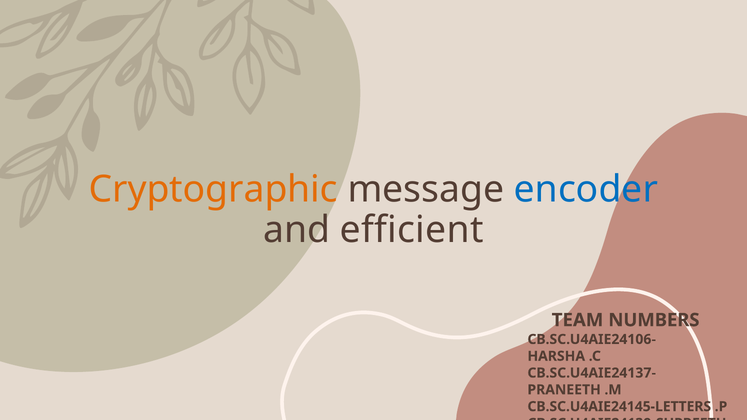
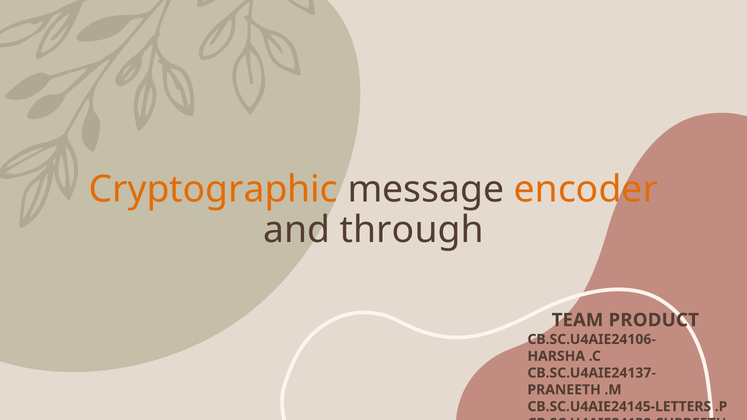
encoder colour: blue -> orange
efficient: efficient -> through
NUMBERS: NUMBERS -> PRODUCT
